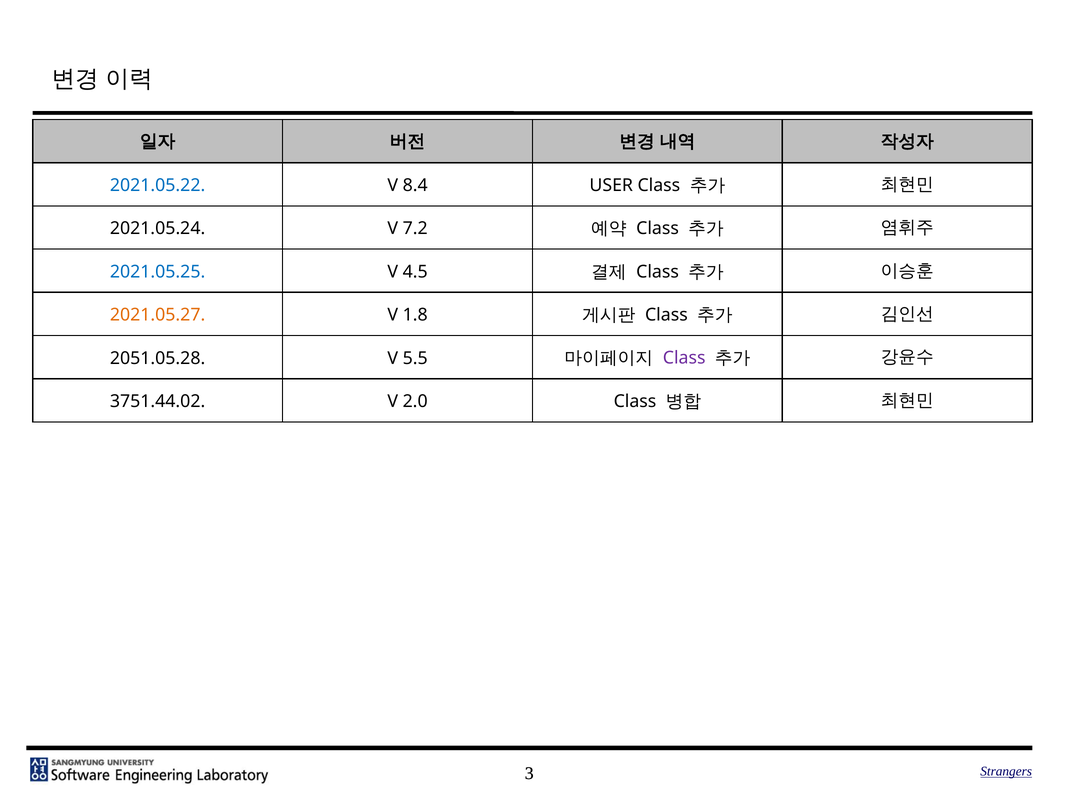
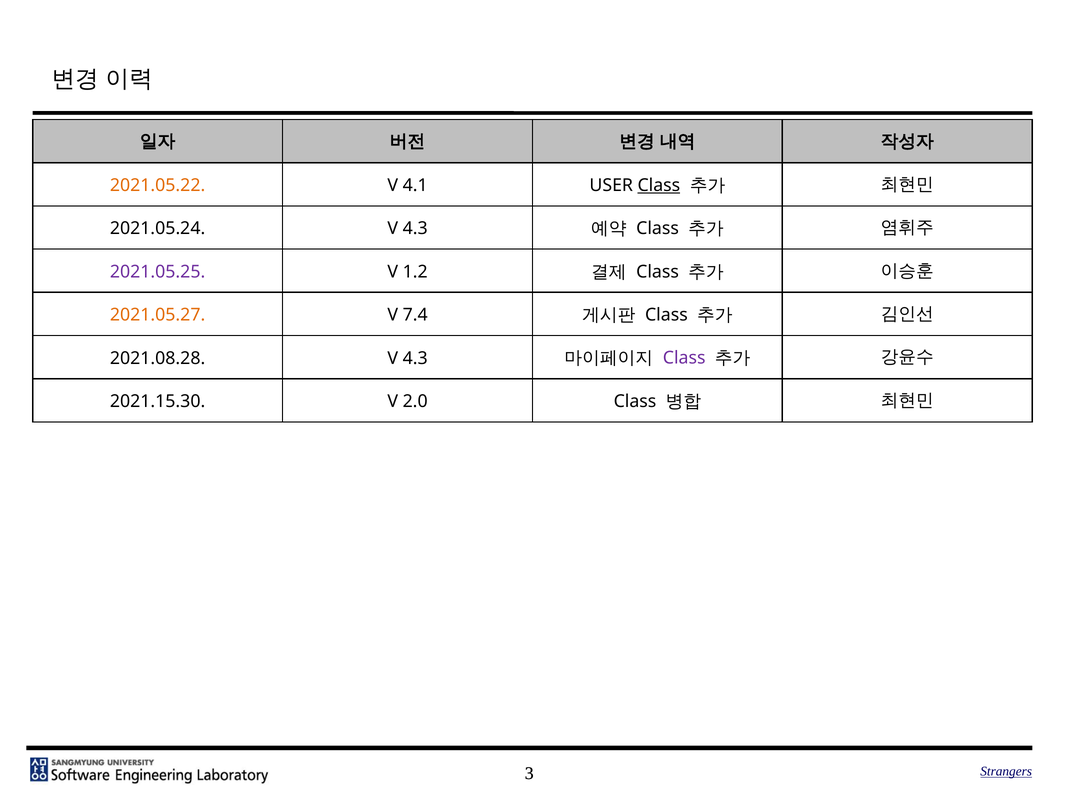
2021.05.22 colour: blue -> orange
8.4: 8.4 -> 4.1
Class at (659, 185) underline: none -> present
2021.05.24 V 7.2: 7.2 -> 4.3
2021.05.25 colour: blue -> purple
4.5: 4.5 -> 1.2
1.8: 1.8 -> 7.4
2051.05.28: 2051.05.28 -> 2021.08.28
5.5 at (415, 358): 5.5 -> 4.3
3751.44.02: 3751.44.02 -> 2021.15.30
